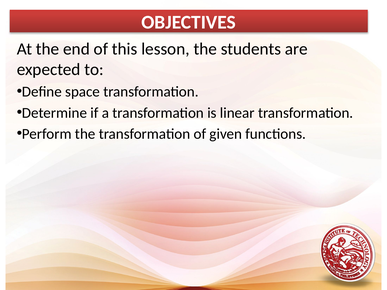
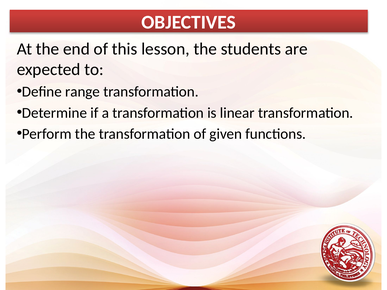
space: space -> range
